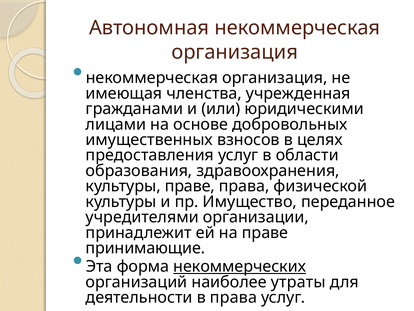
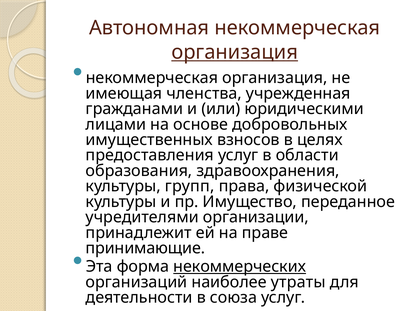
организация at (235, 52) underline: none -> present
культуры праве: праве -> групп
в права: права -> союза
